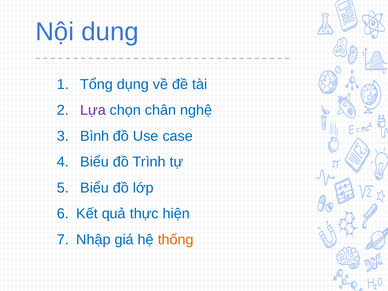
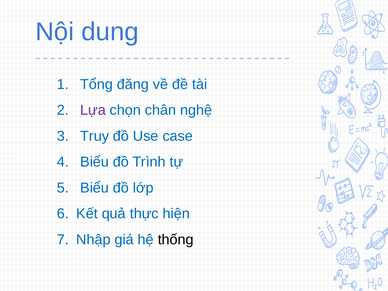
dụng: dụng -> đăng
Bình: Bình -> Truy
thống colour: orange -> black
